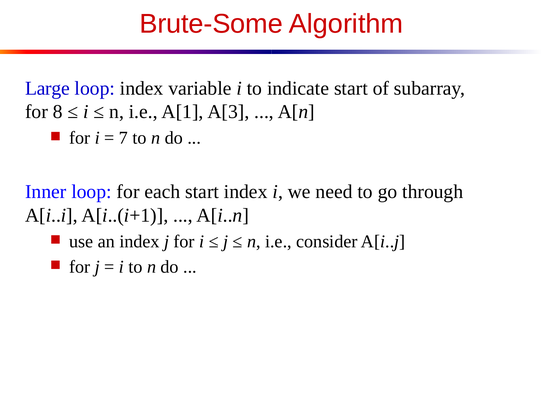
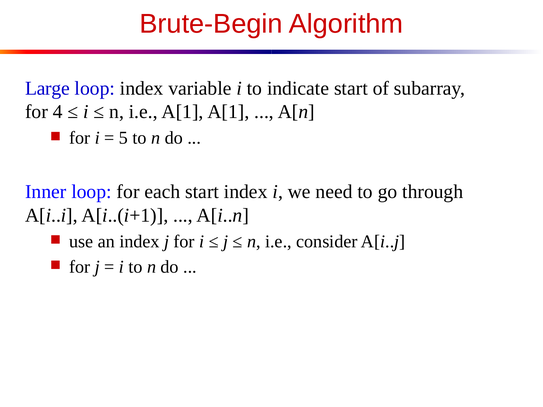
Brute-Some: Brute-Some -> Brute-Begin
8: 8 -> 4
A[1 A[3: A[3 -> A[1
7: 7 -> 5
